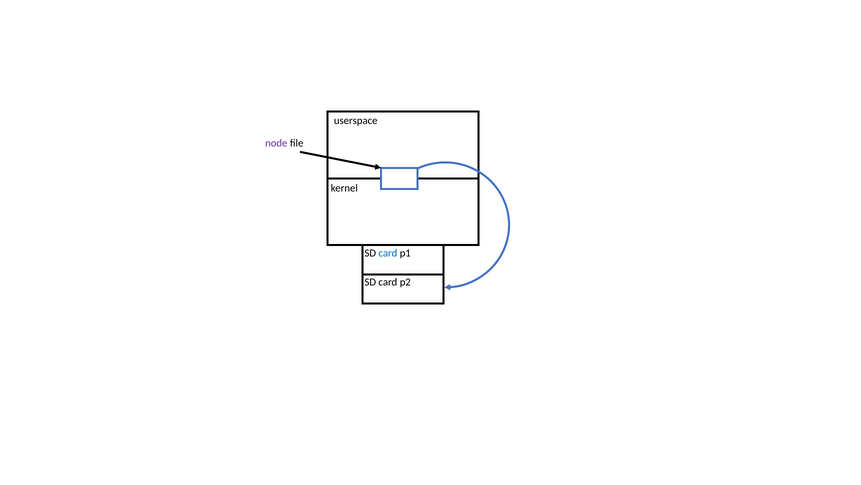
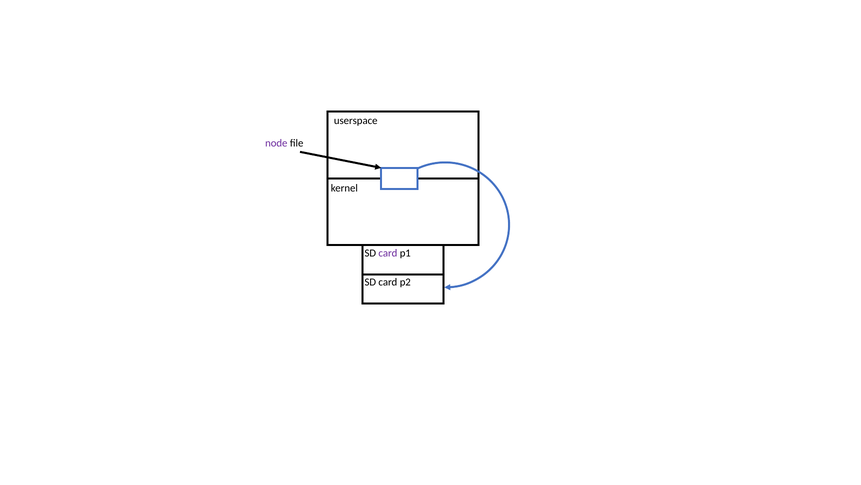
card at (388, 253) colour: blue -> purple
